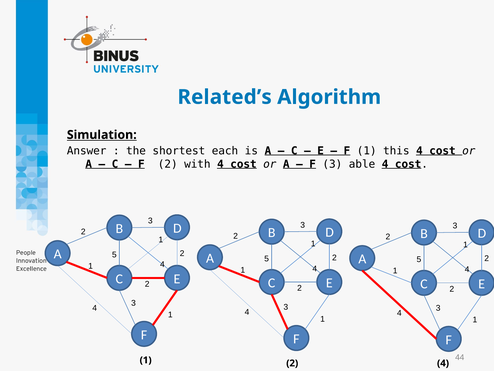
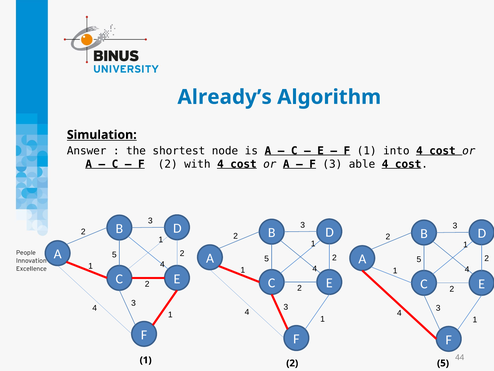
Related’s: Related’s -> Already’s
each: each -> node
this: this -> into
2 4: 4 -> 5
